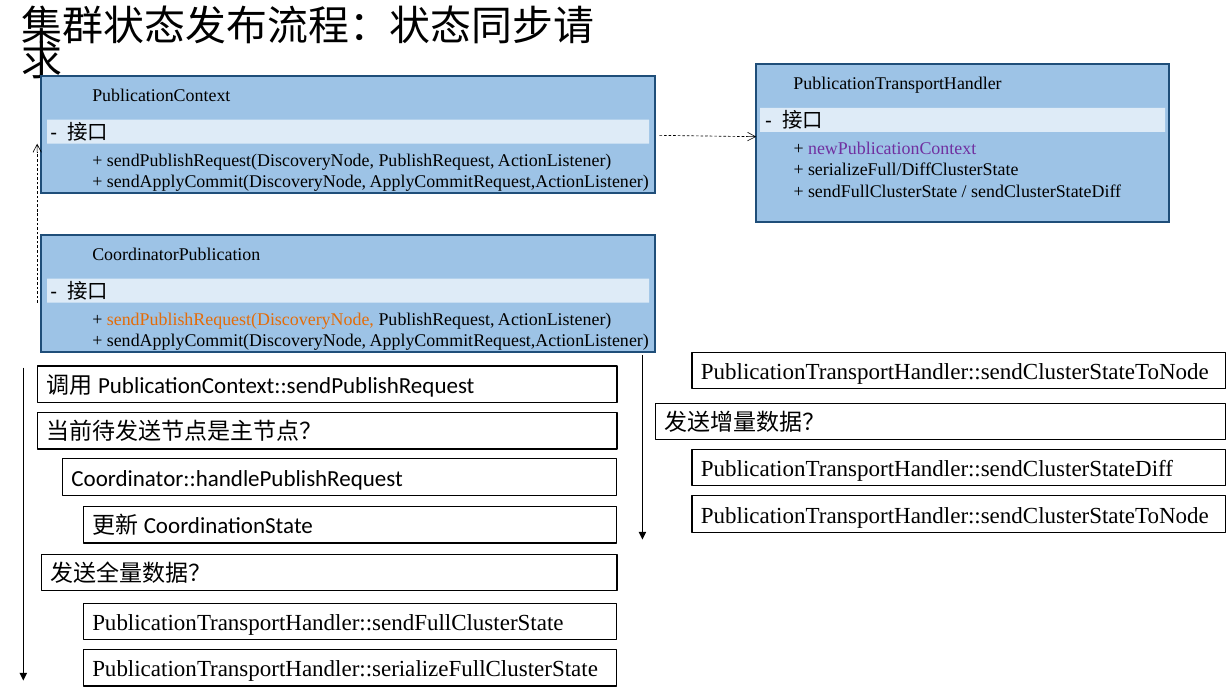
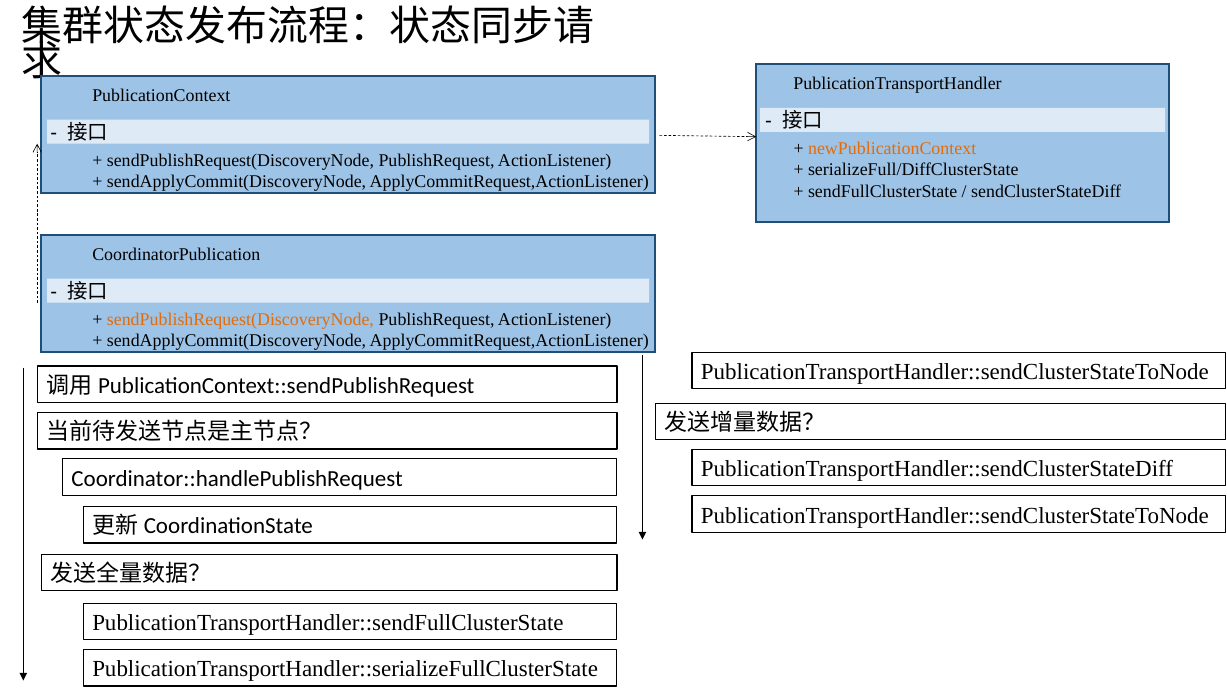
newPublicationContext colour: purple -> orange
